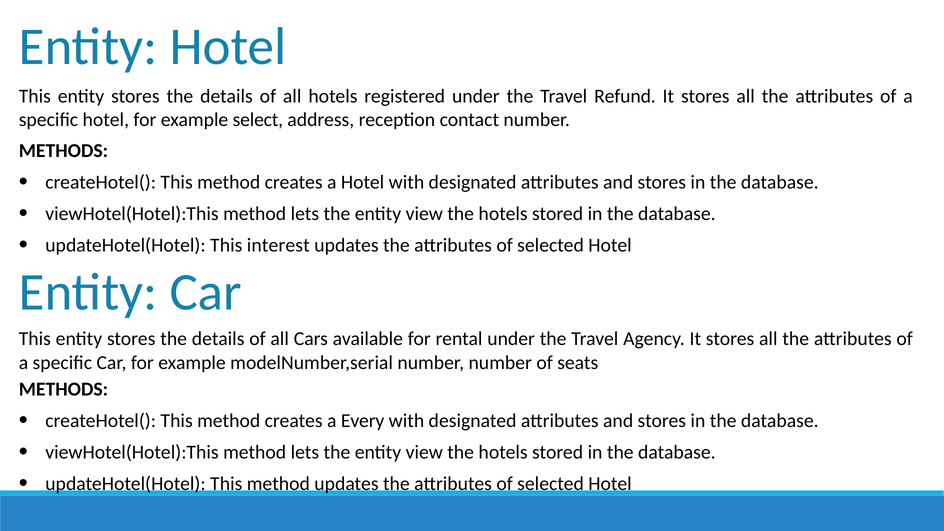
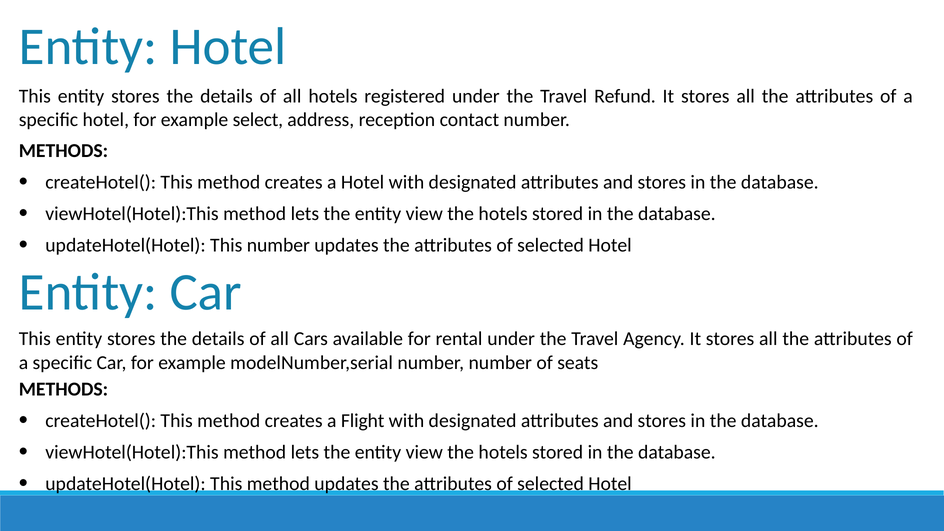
This interest: interest -> number
Every: Every -> Flight
